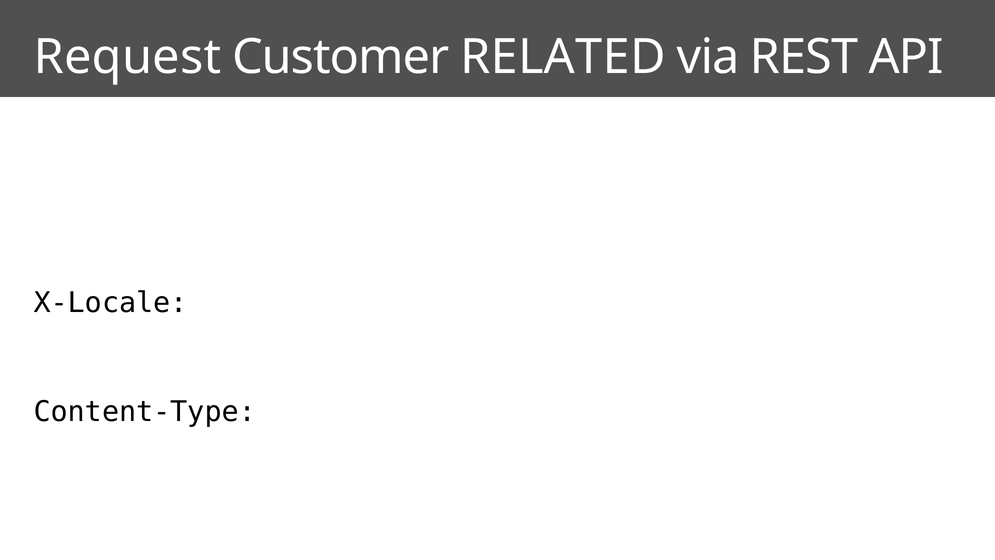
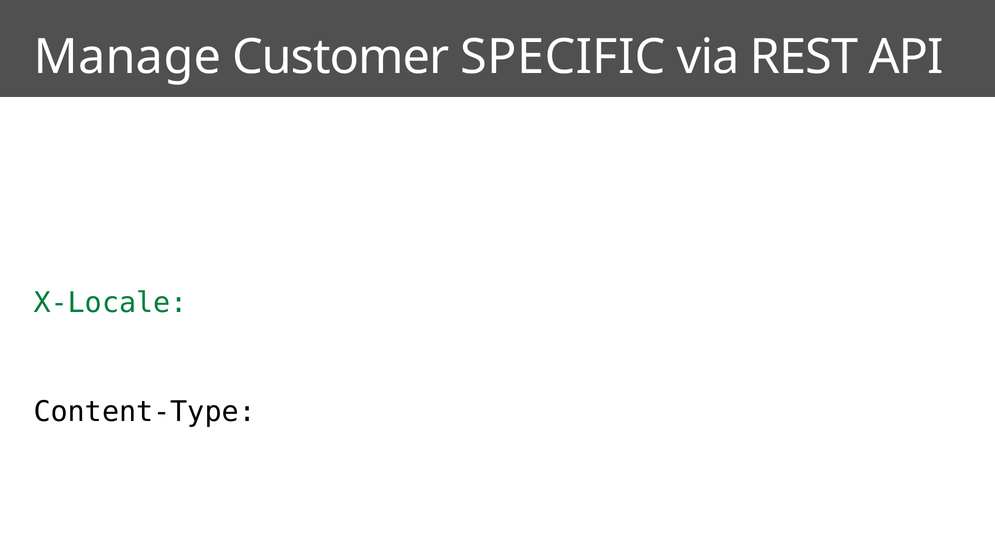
Request: Request -> Manage
RELATED: RELATED -> SPECIFIC
X-Locale colour: black -> green
